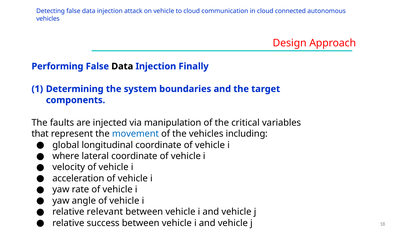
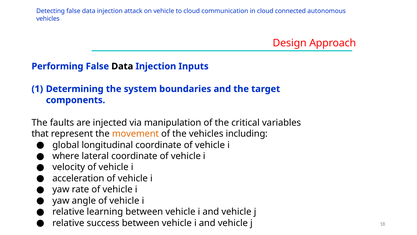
Finally: Finally -> Inputs
movement colour: blue -> orange
relevant: relevant -> learning
